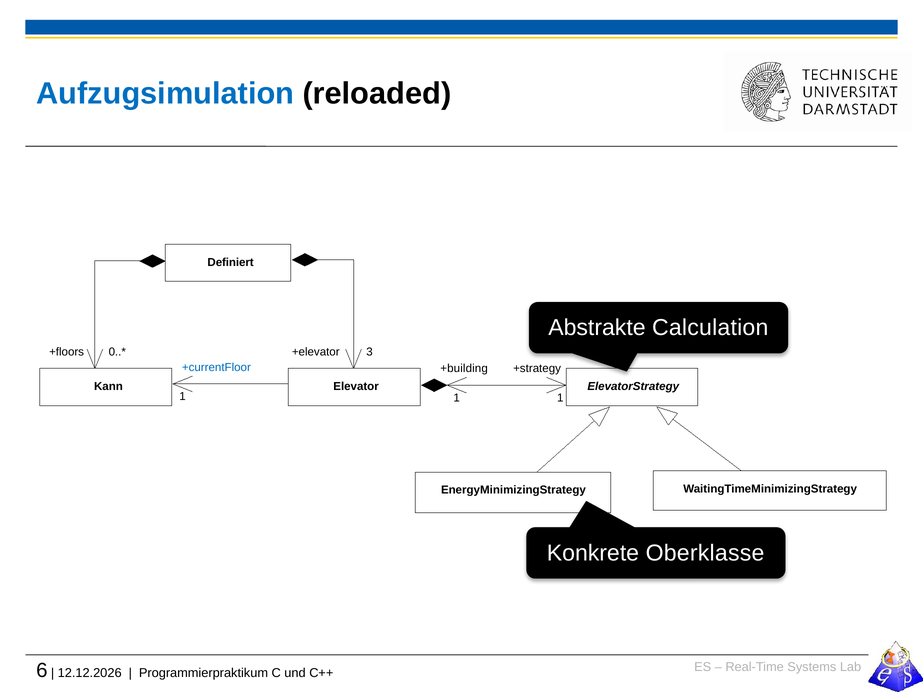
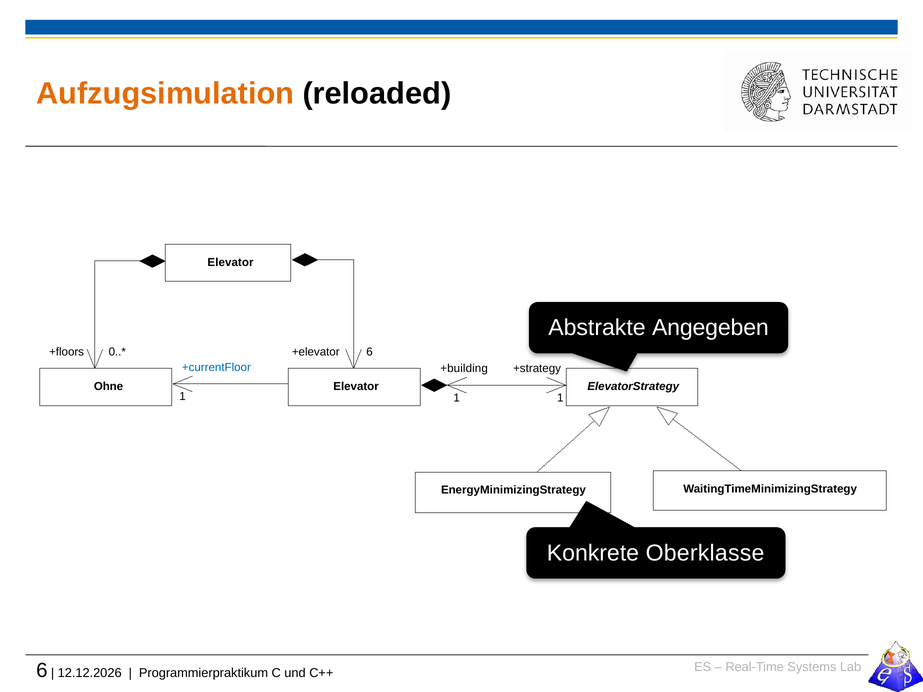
Aufzugsimulation colour: blue -> orange
Definiert at (231, 262): Definiert -> Elevator
Calculation: Calculation -> Angegeben
+elevator 3: 3 -> 6
Kann: Kann -> Ohne
